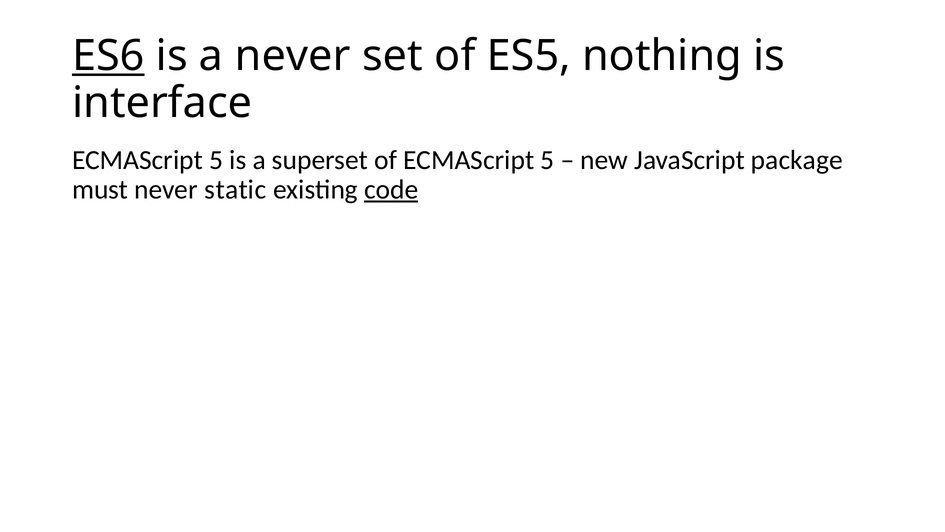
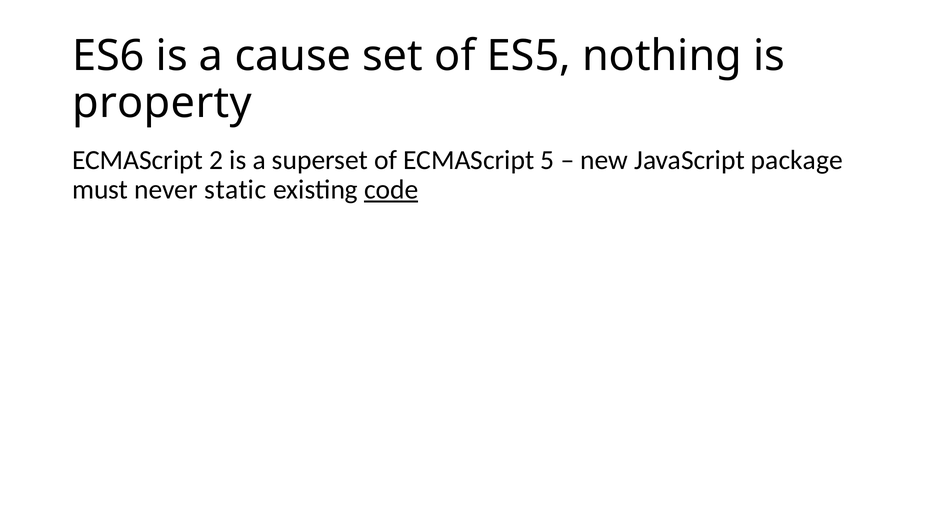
ES6 underline: present -> none
a never: never -> cause
interface: interface -> property
5 at (216, 160): 5 -> 2
